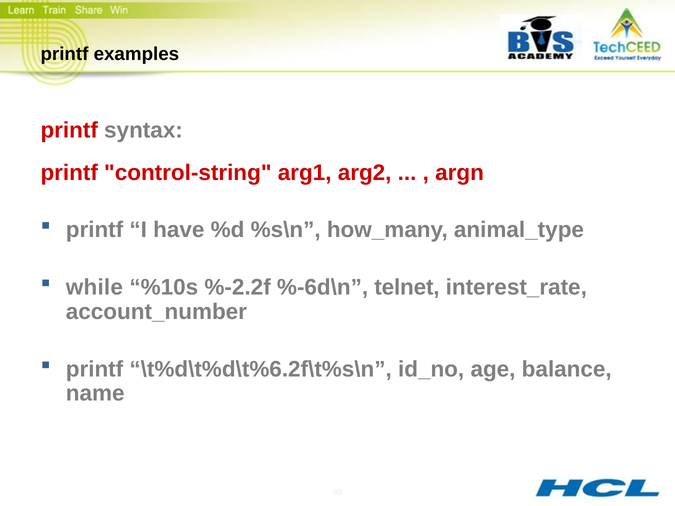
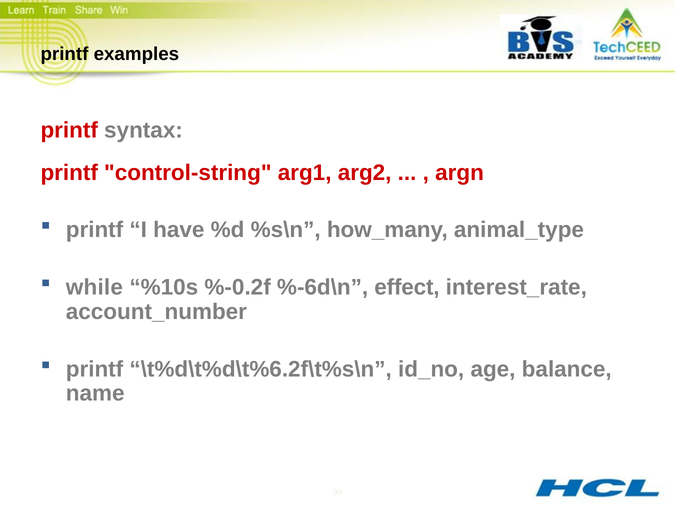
%-2.2f: %-2.2f -> %-0.2f
telnet: telnet -> effect
